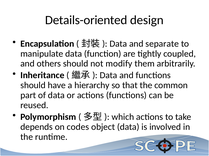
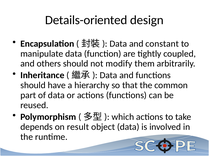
separate: separate -> constant
codes: codes -> result
